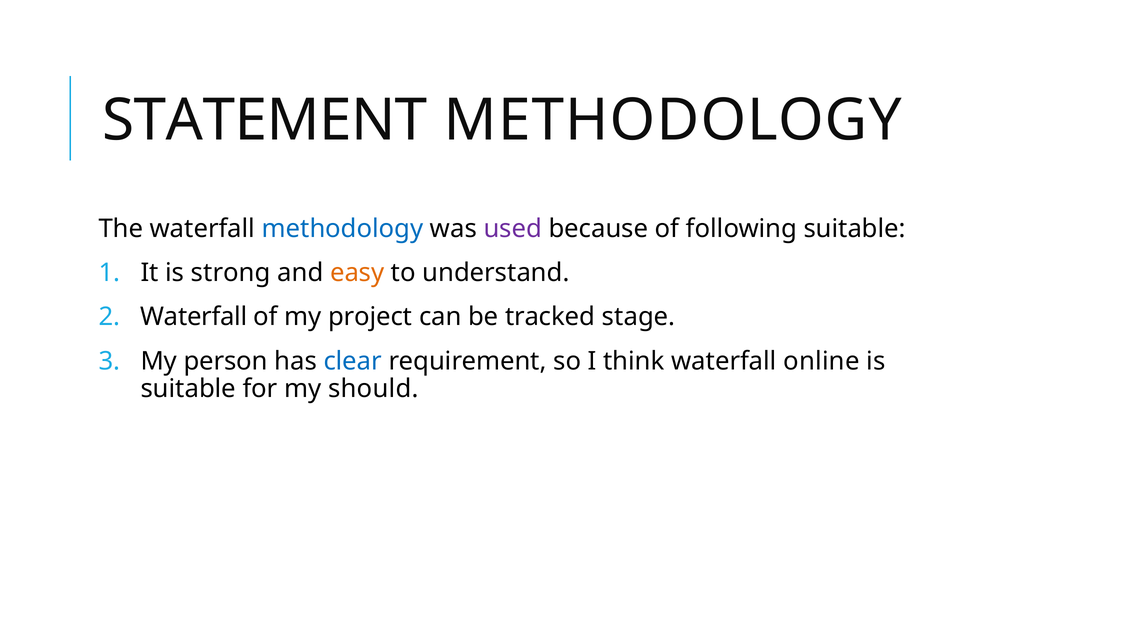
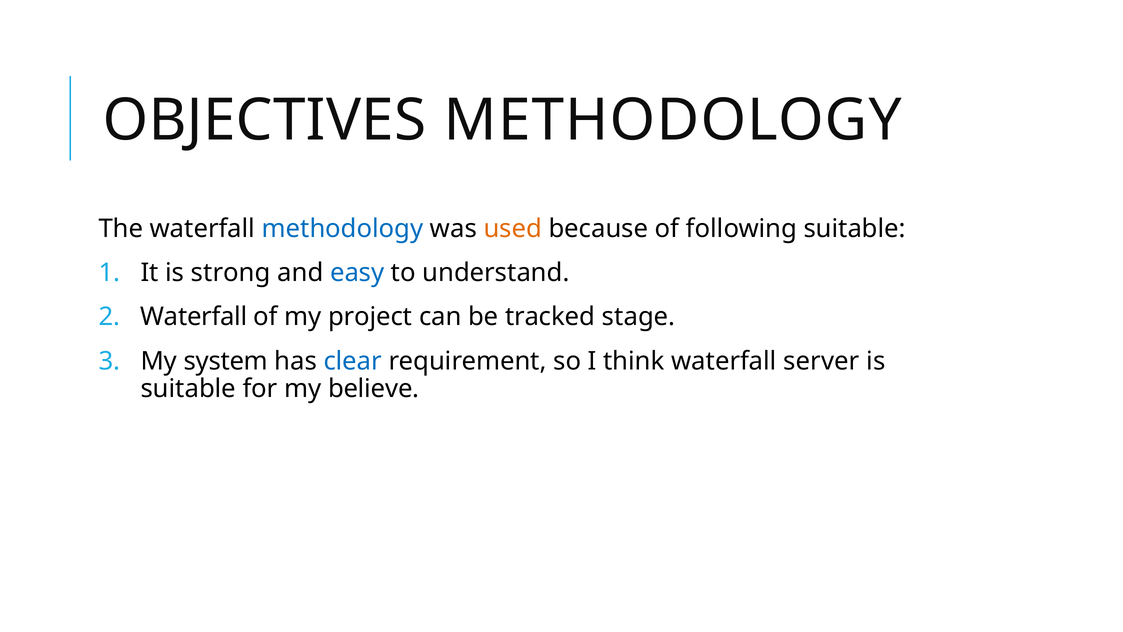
STATEMENT: STATEMENT -> OBJECTIVES
used colour: purple -> orange
easy colour: orange -> blue
person: person -> system
online: online -> server
should: should -> believe
